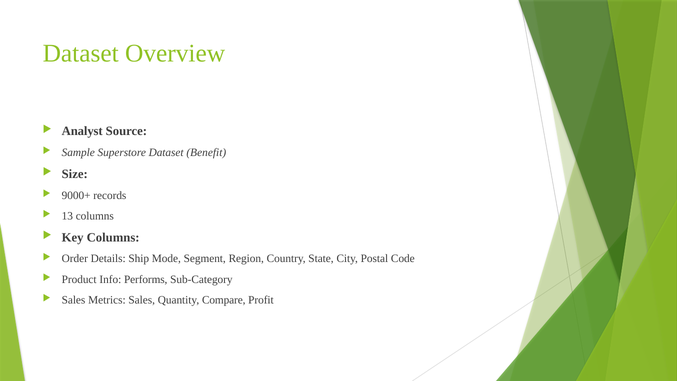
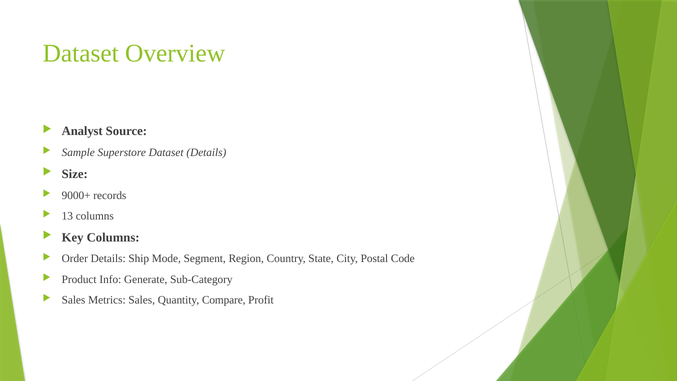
Dataset Benefit: Benefit -> Details
Performs: Performs -> Generate
